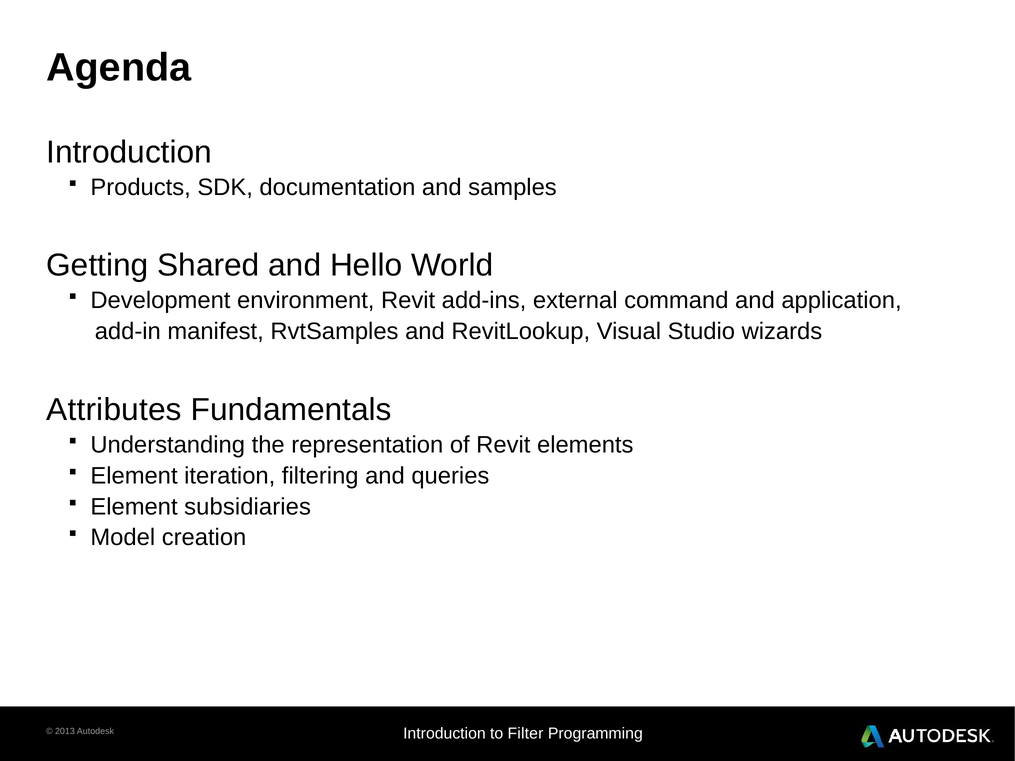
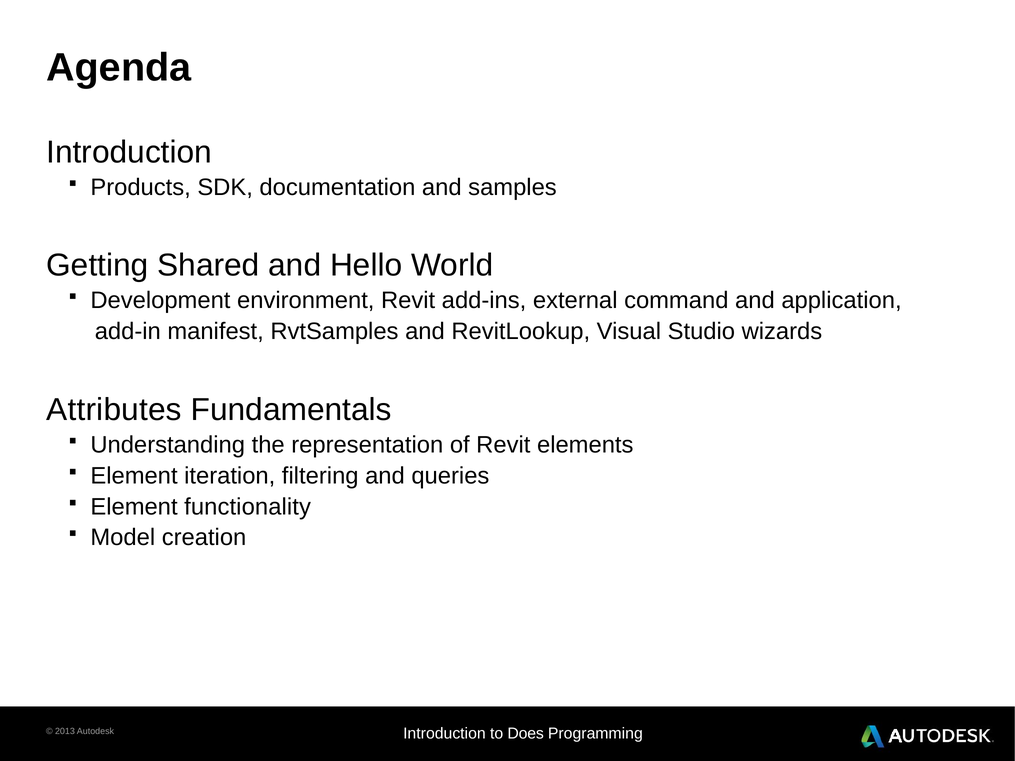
subsidiaries: subsidiaries -> functionality
Filter: Filter -> Does
